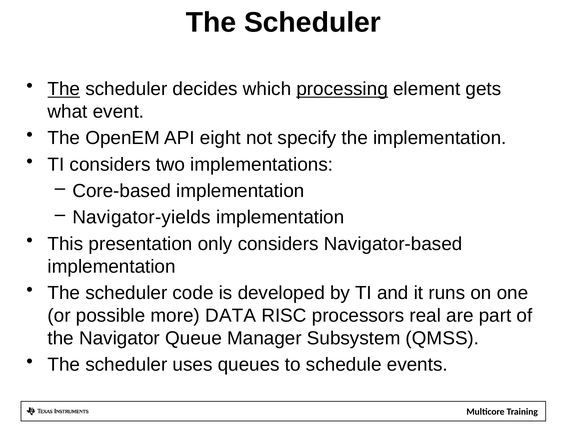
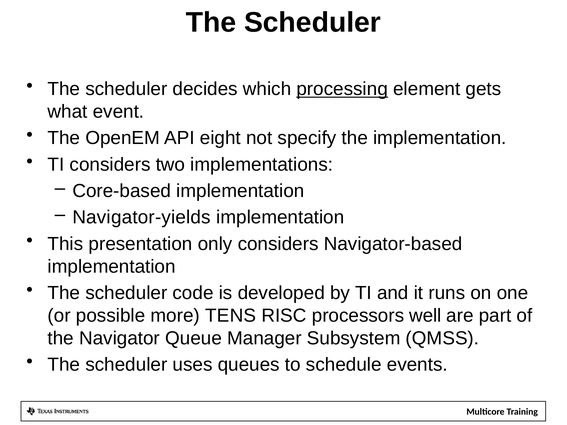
The at (64, 89) underline: present -> none
DATA: DATA -> TENS
real: real -> well
